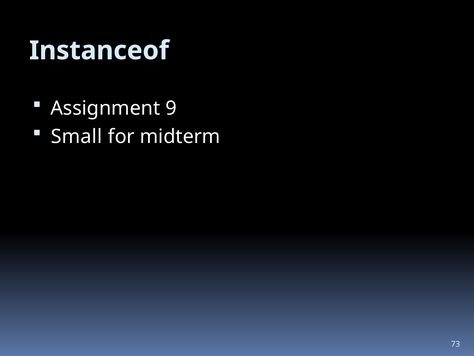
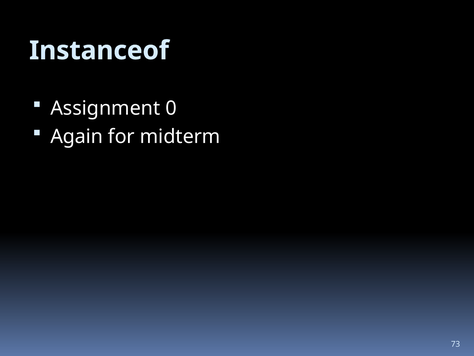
9: 9 -> 0
Small: Small -> Again
